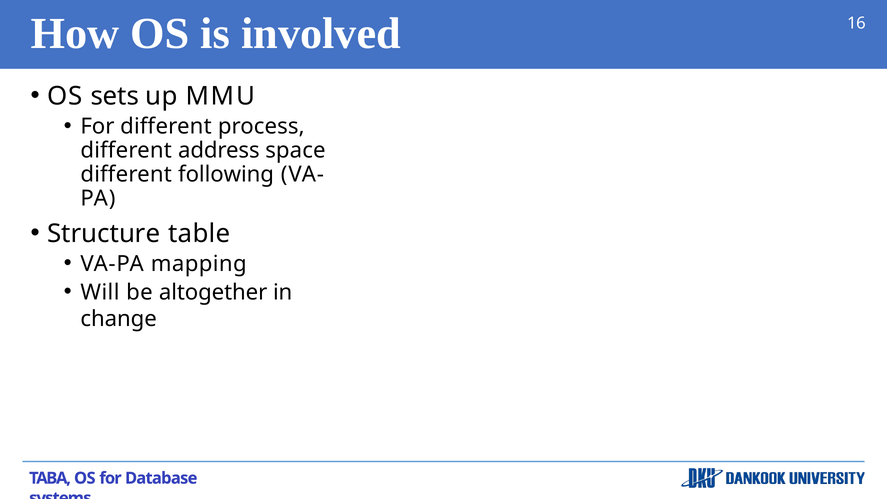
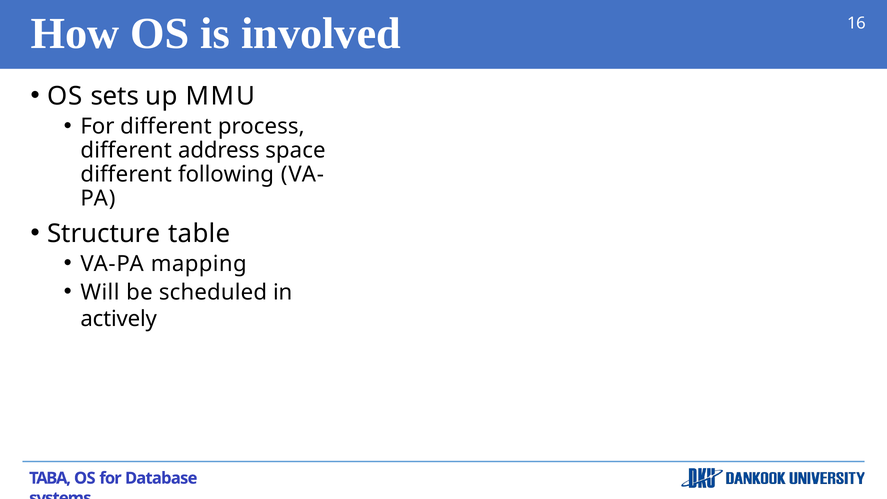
altogether: altogether -> scheduled
change: change -> actively
